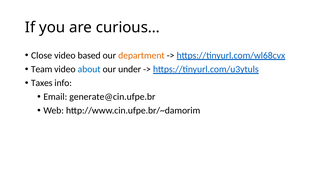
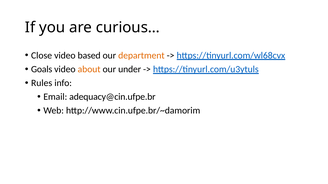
Team: Team -> Goals
about colour: blue -> orange
Taxes: Taxes -> Rules
generate@cin.ufpe.br: generate@cin.ufpe.br -> adequacy@cin.ufpe.br
